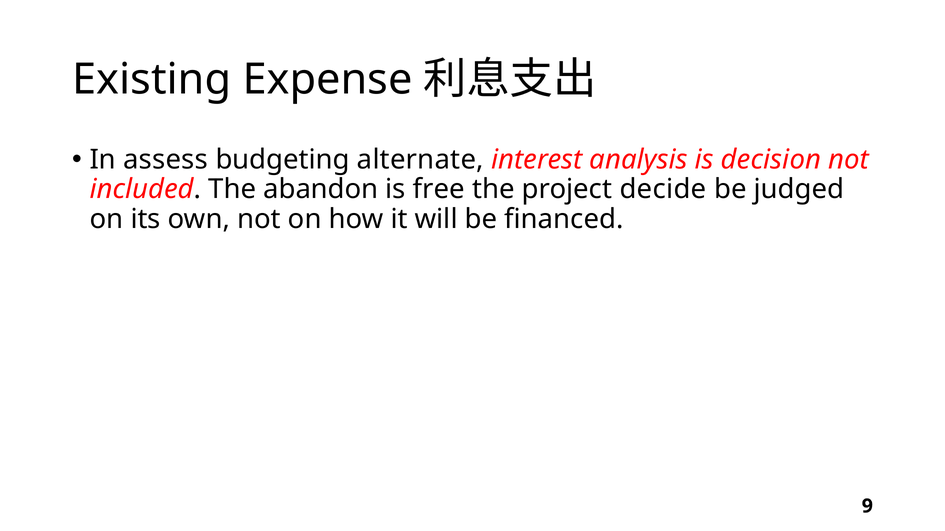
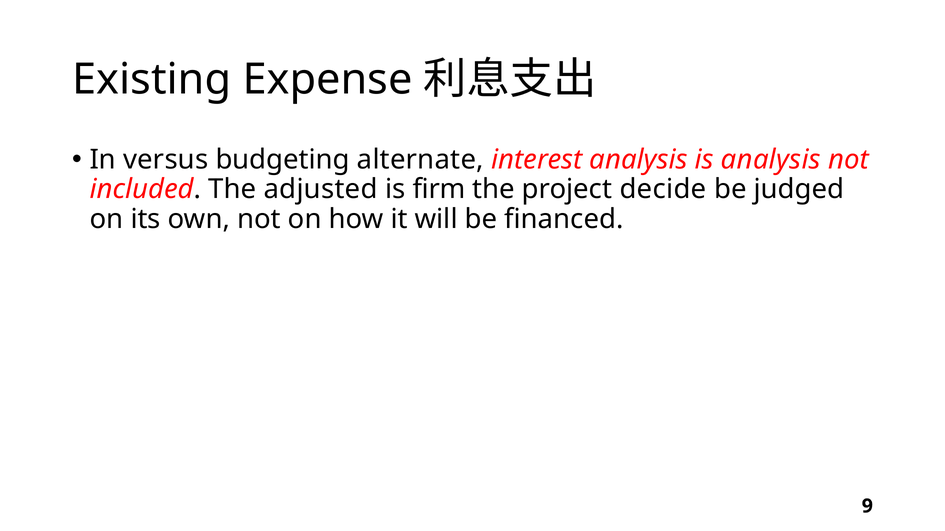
assess: assess -> versus
is decision: decision -> analysis
abandon: abandon -> adjusted
free: free -> firm
